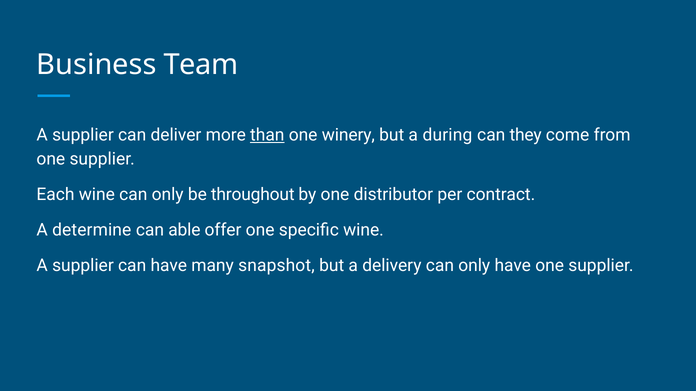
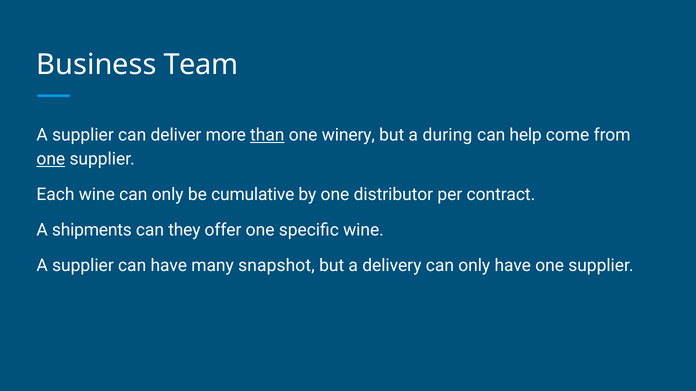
they: they -> help
one at (51, 159) underline: none -> present
throughout: throughout -> cumulative
determine: determine -> shipments
able: able -> they
